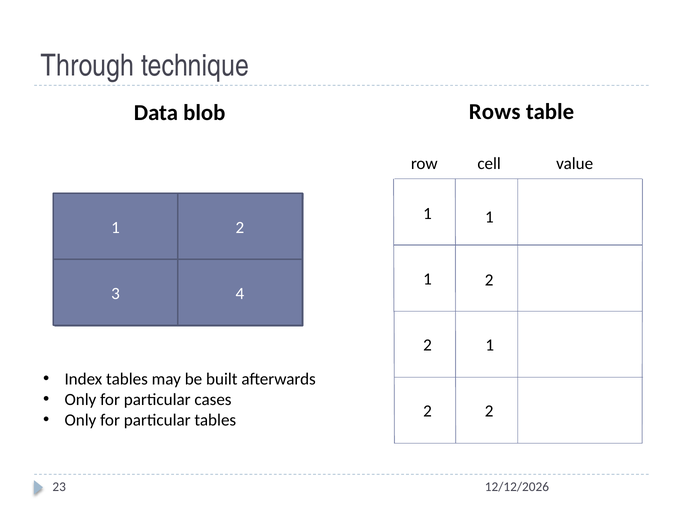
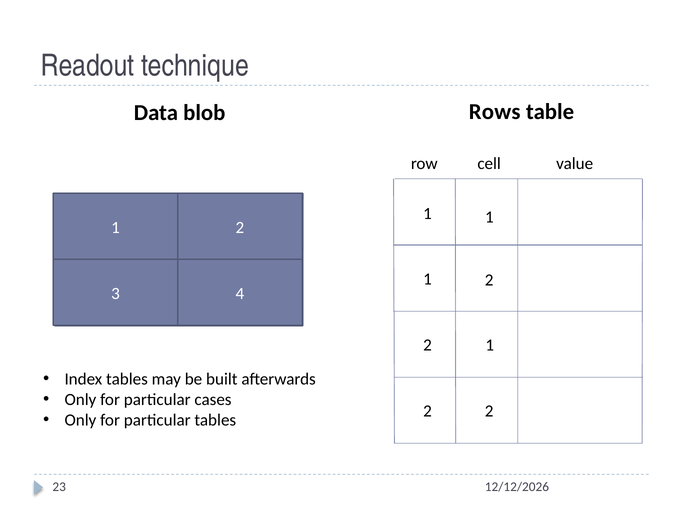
Through: Through -> Readout
